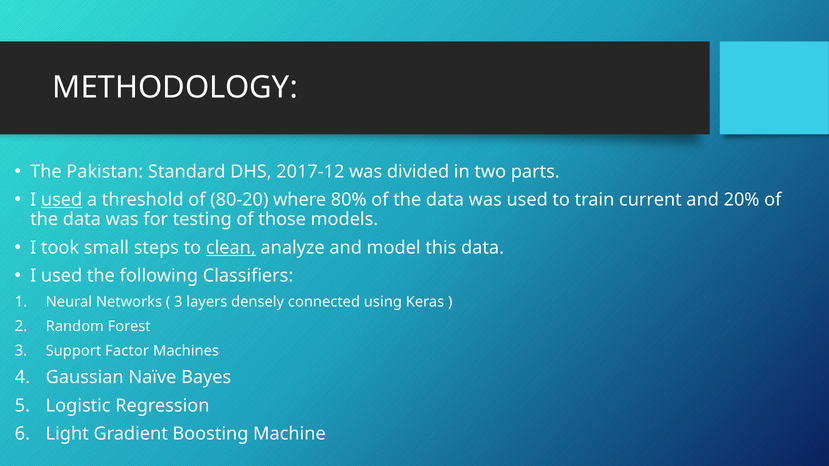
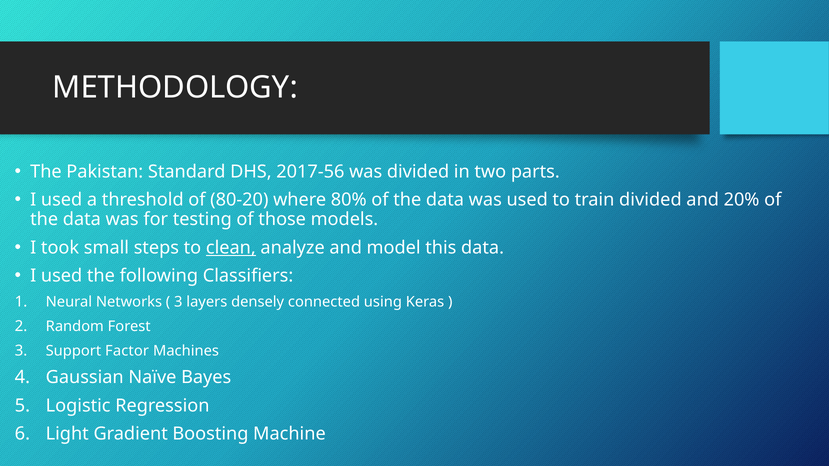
2017-12: 2017-12 -> 2017-56
used at (62, 200) underline: present -> none
train current: current -> divided
